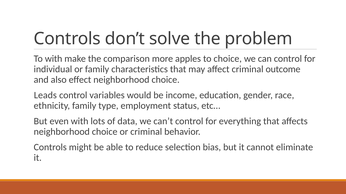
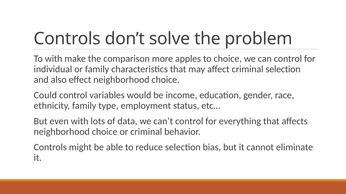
criminal outcome: outcome -> selection
Leads: Leads -> Could
